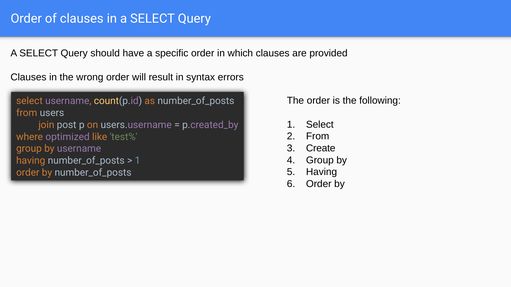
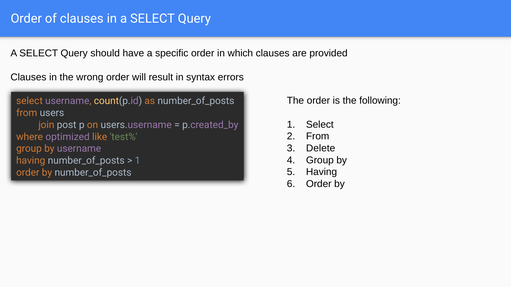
Create: Create -> Delete
